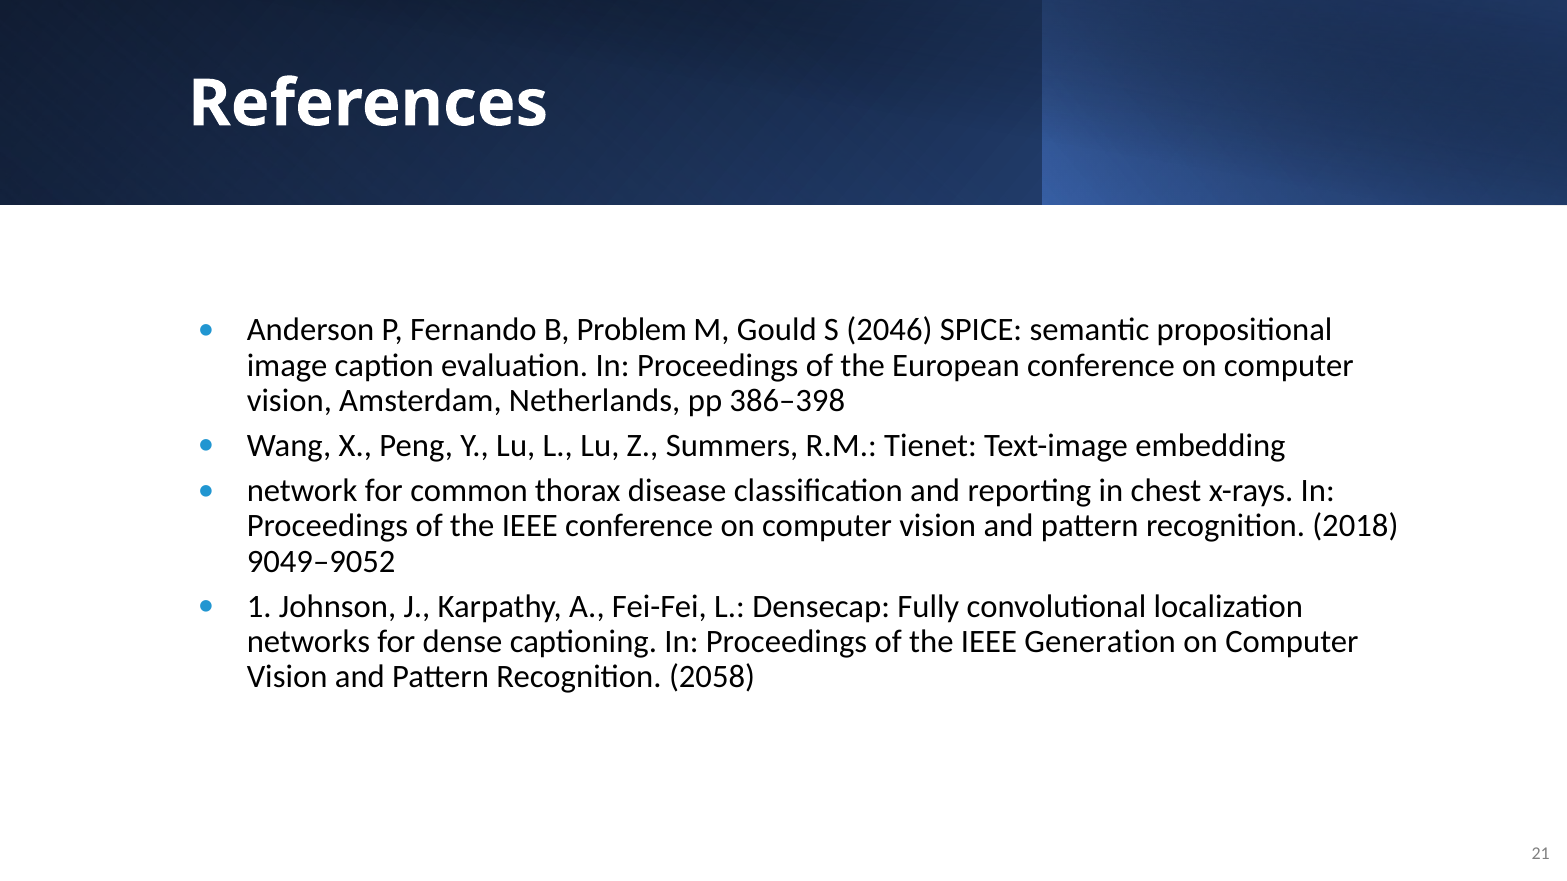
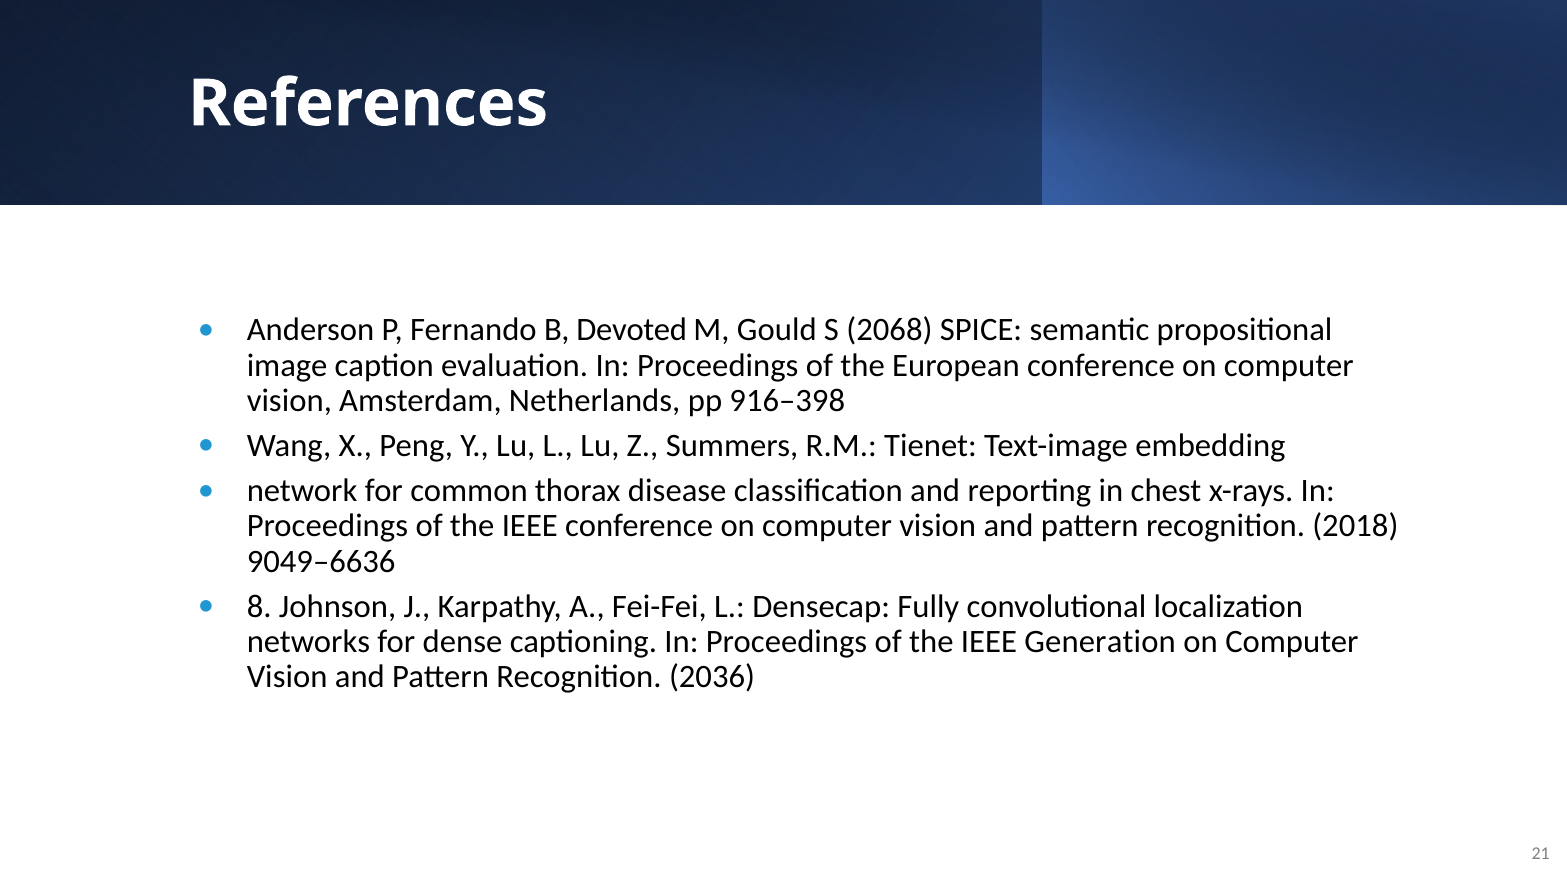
Problem: Problem -> Devoted
2046: 2046 -> 2068
386–398: 386–398 -> 916–398
9049–9052: 9049–9052 -> 9049–6636
1: 1 -> 8
2058: 2058 -> 2036
